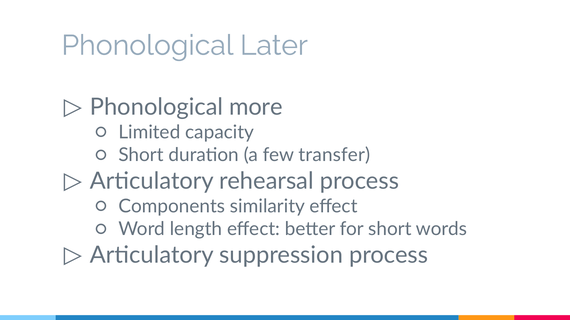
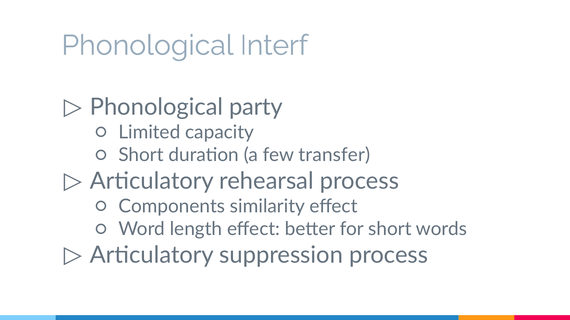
Later: Later -> Interf
more: more -> party
